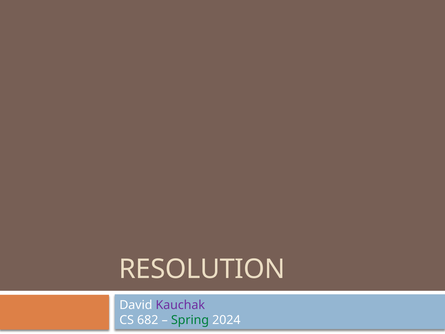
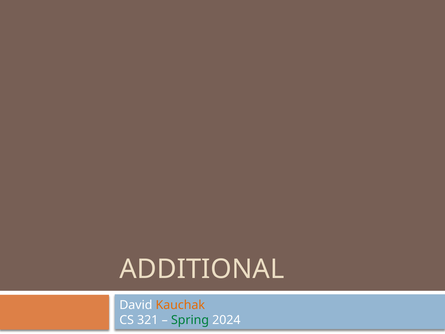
RESOLUTION: RESOLUTION -> ADDITIONAL
Kauchak colour: purple -> orange
682: 682 -> 321
